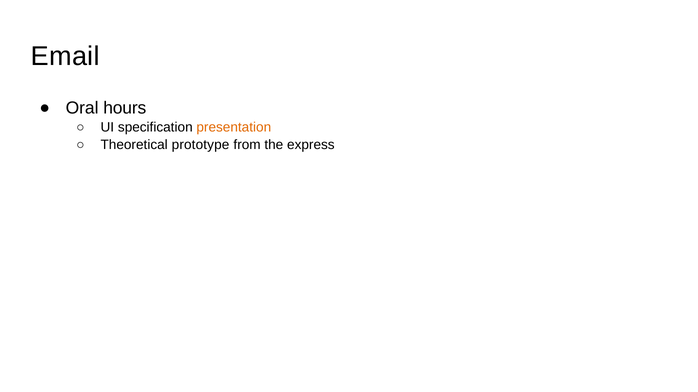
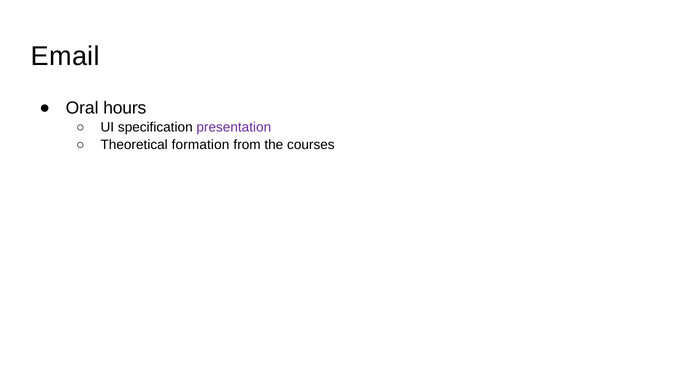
presentation colour: orange -> purple
prototype: prototype -> formation
express: express -> courses
